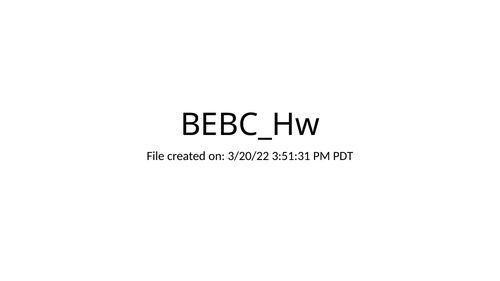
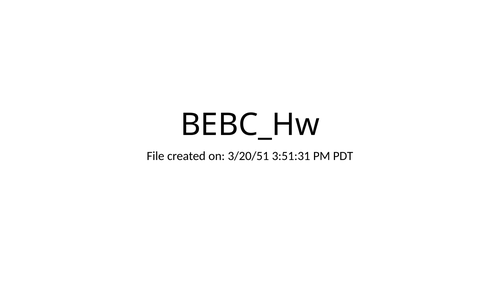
3/20/22: 3/20/22 -> 3/20/51
